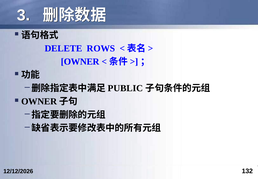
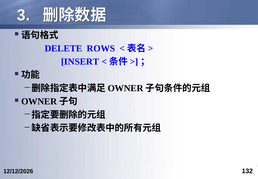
OWNER at (80, 62): OWNER -> INSERT
PUBLIC at (125, 88): PUBLIC -> OWNER
